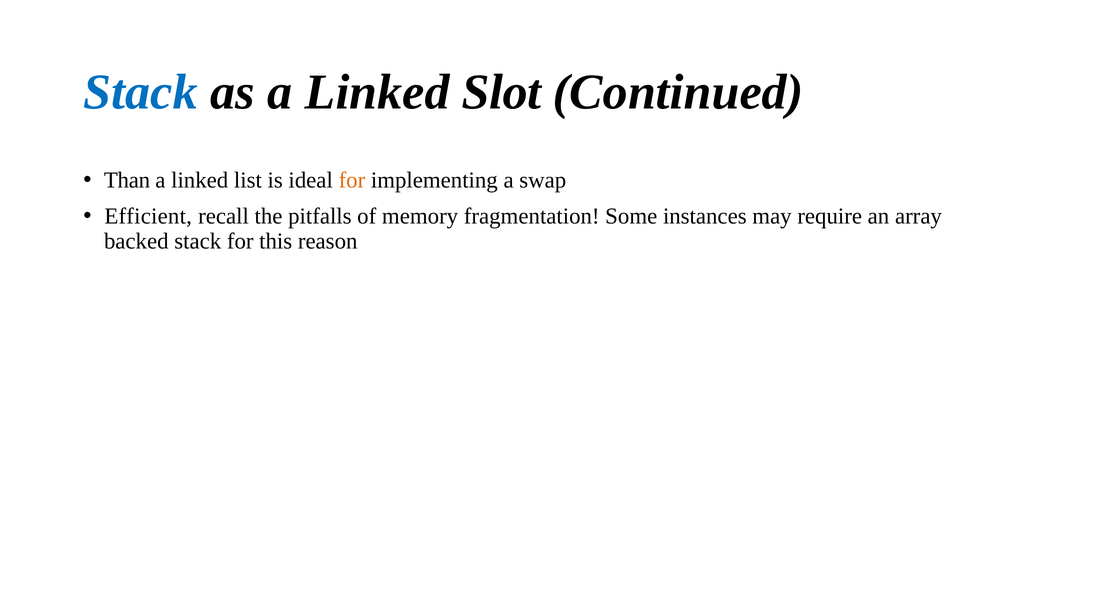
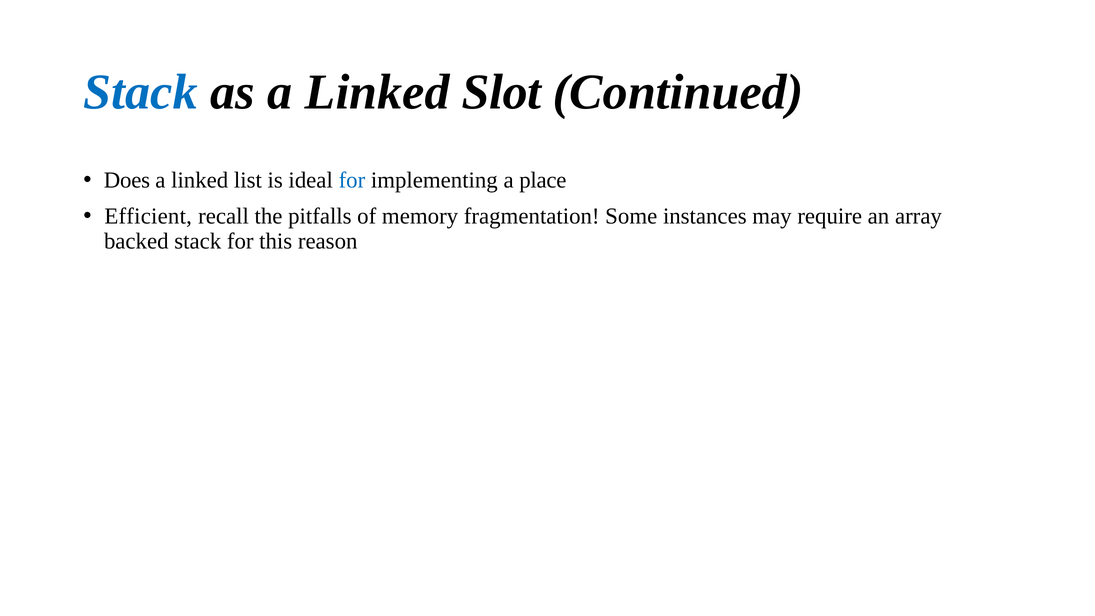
Than: Than -> Does
for at (352, 180) colour: orange -> blue
swap: swap -> place
